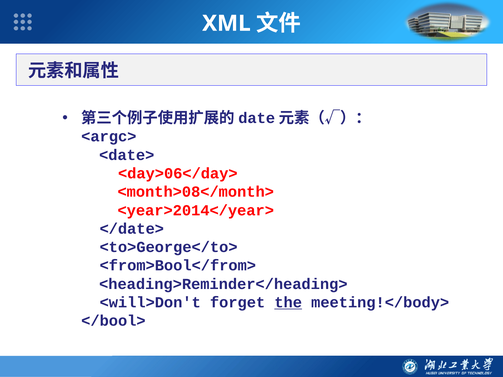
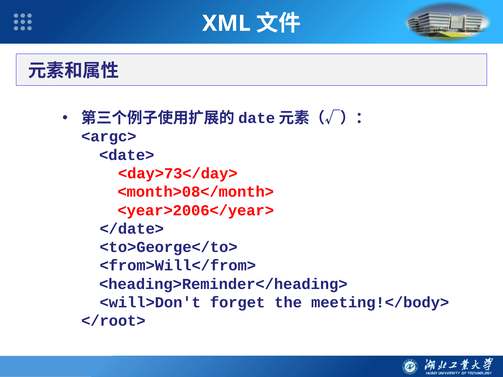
<day>06</day>: <day>06</day> -> <day>73</day>
<year>2014</year>: <year>2014</year> -> <year>2006</year>
<from>Bool</from>: <from>Bool</from> -> <from>Will</from>
the underline: present -> none
</bool>: </bool> -> </root>
